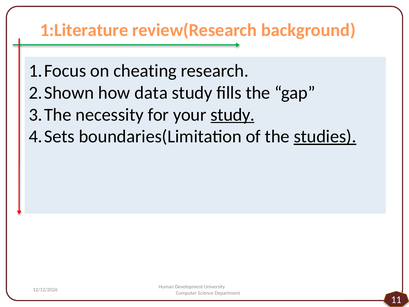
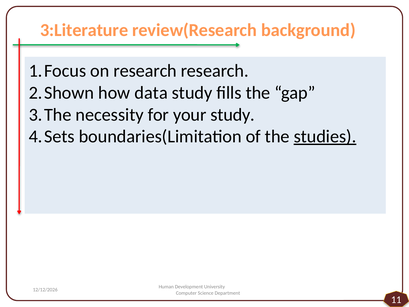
1:Literature: 1:Literature -> 3:Literature
on cheating: cheating -> research
study at (233, 115) underline: present -> none
